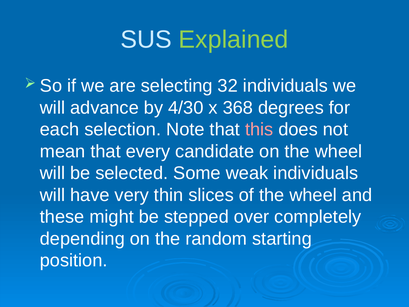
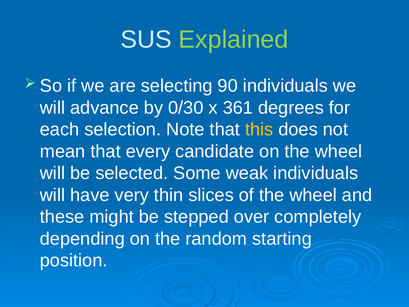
32: 32 -> 90
4/30: 4/30 -> 0/30
368: 368 -> 361
this colour: pink -> yellow
